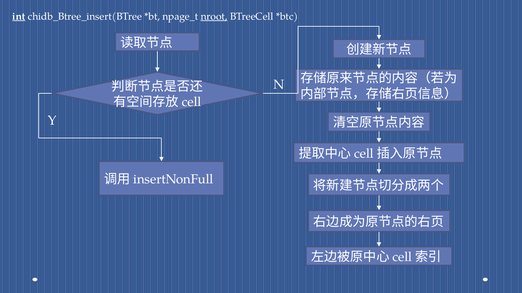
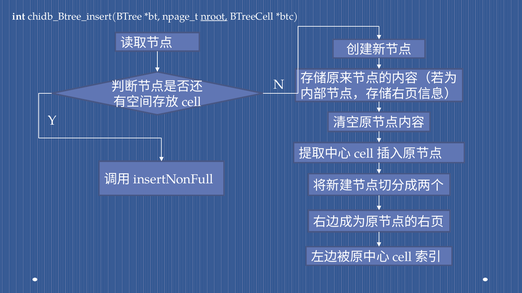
int underline: present -> none
